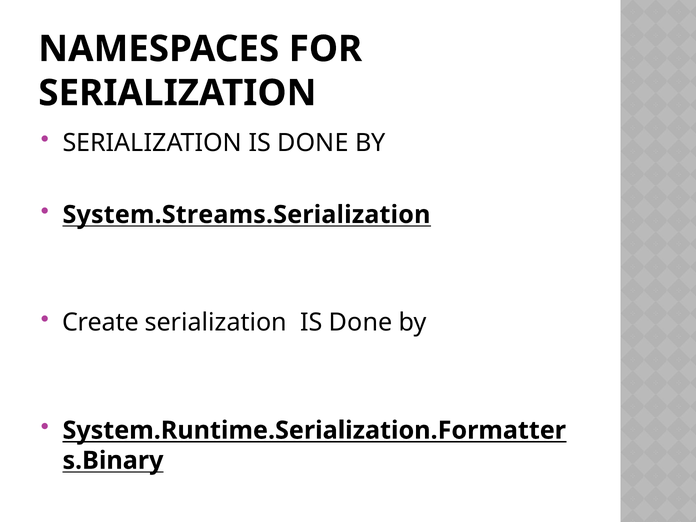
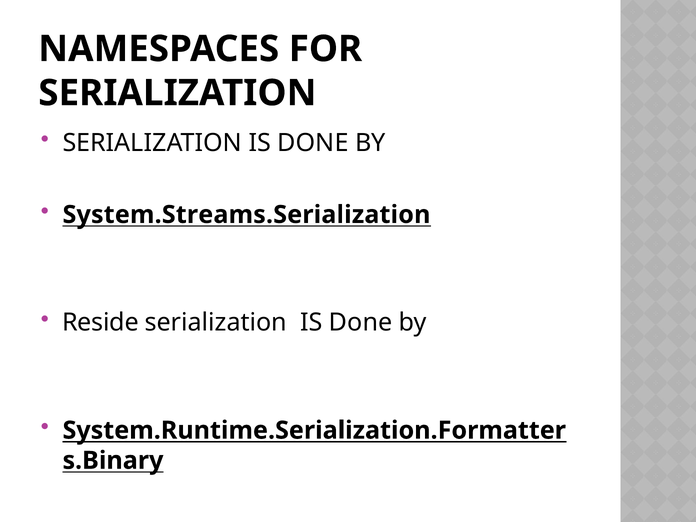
Create: Create -> Reside
